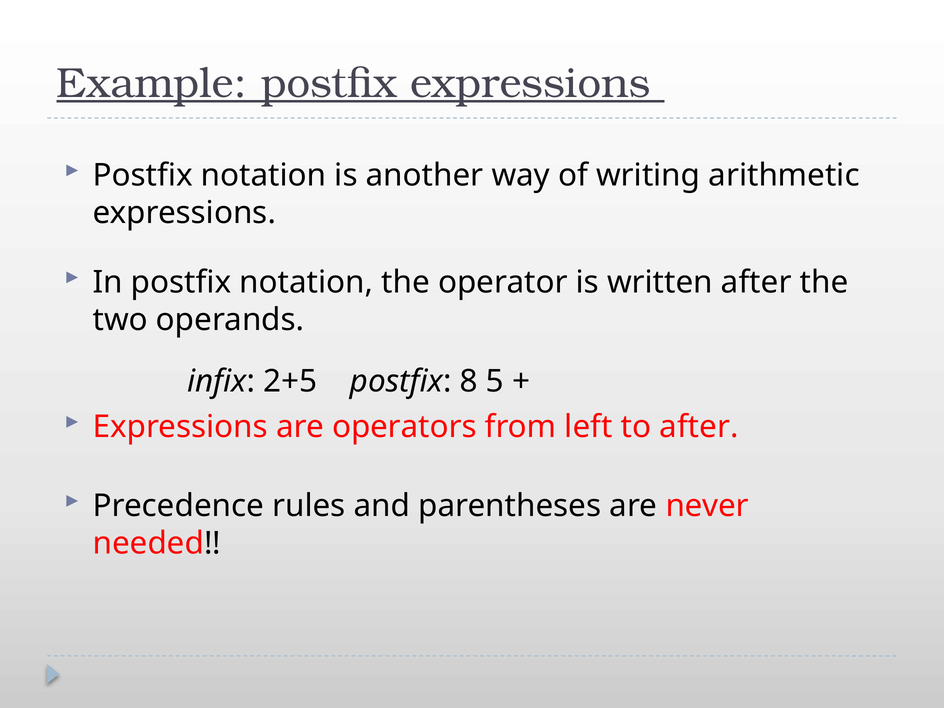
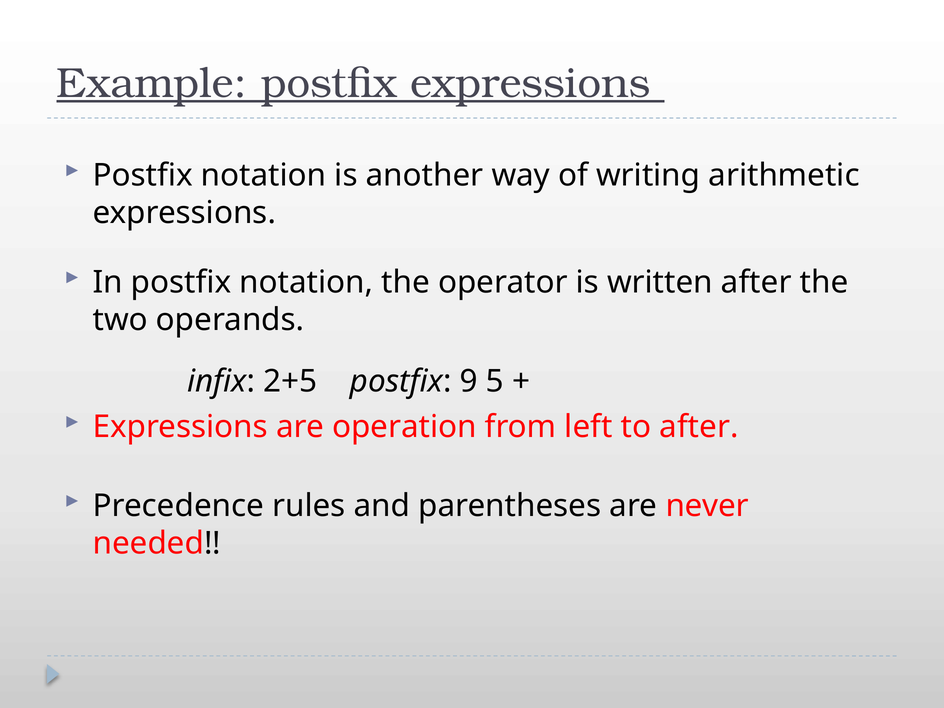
8: 8 -> 9
operators: operators -> operation
